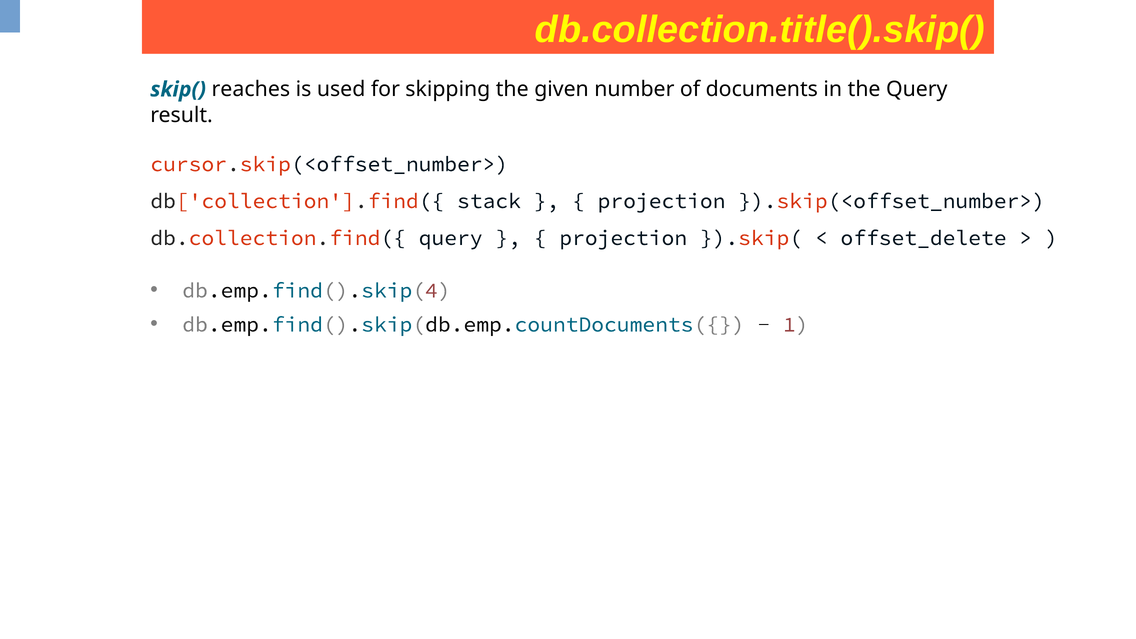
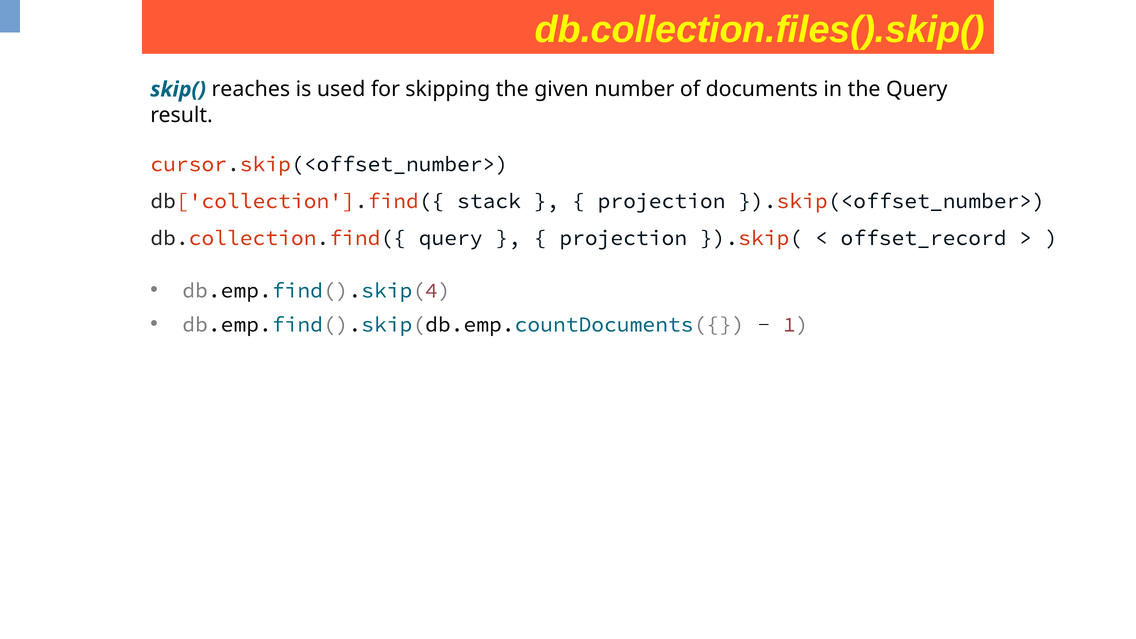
db.collection.title().skip(: db.collection.title().skip( -> db.collection.files().skip(
offset_delete: offset_delete -> offset_record
